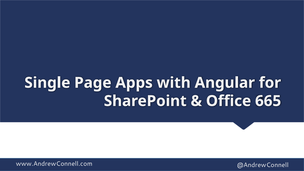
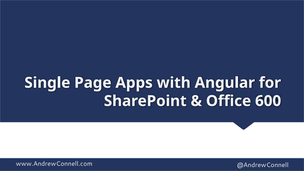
665: 665 -> 600
